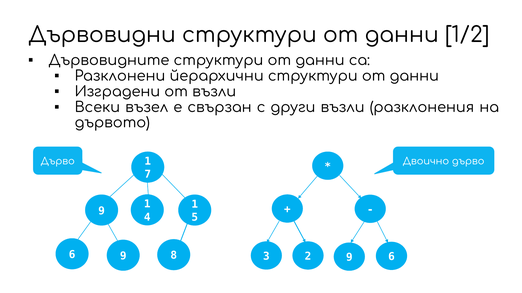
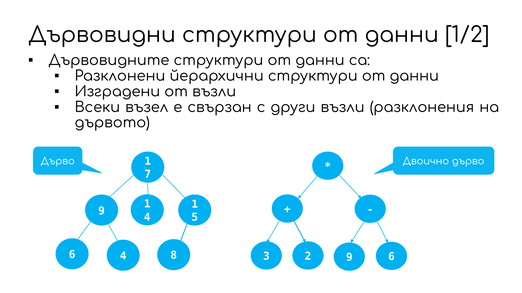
6 9: 9 -> 4
